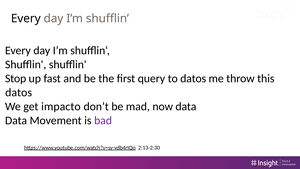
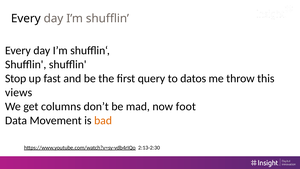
datos at (19, 92): datos -> views
impacto: impacto -> columns
now data: data -> foot
bad colour: purple -> orange
